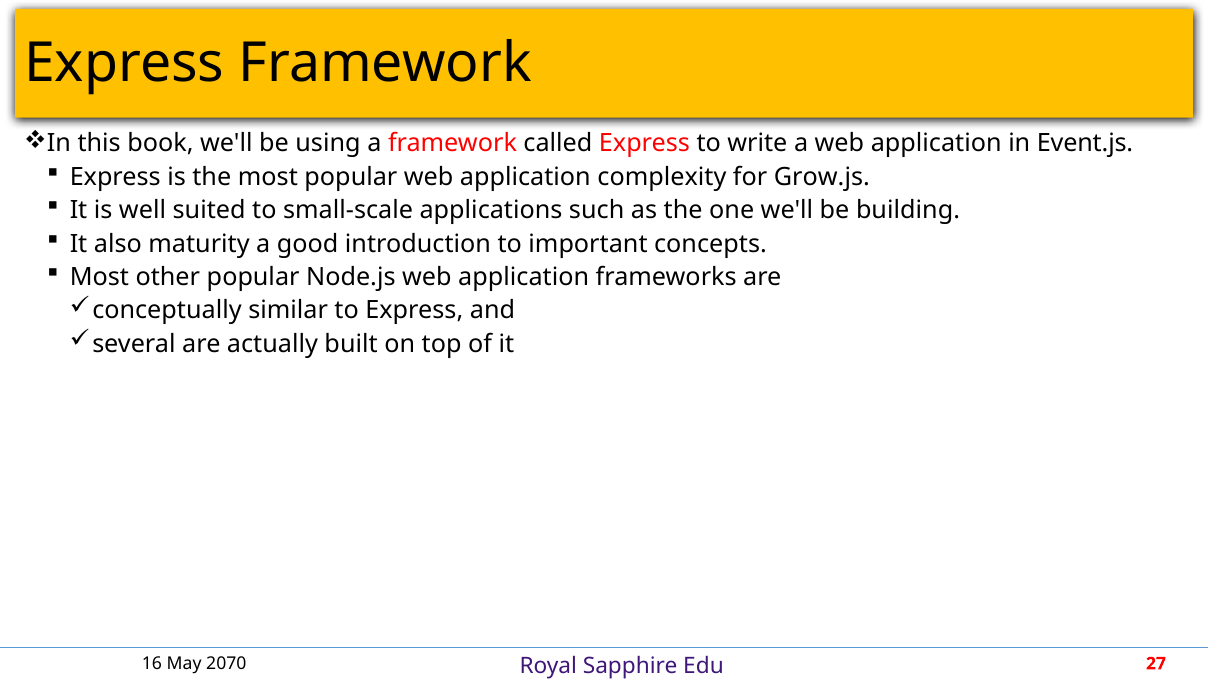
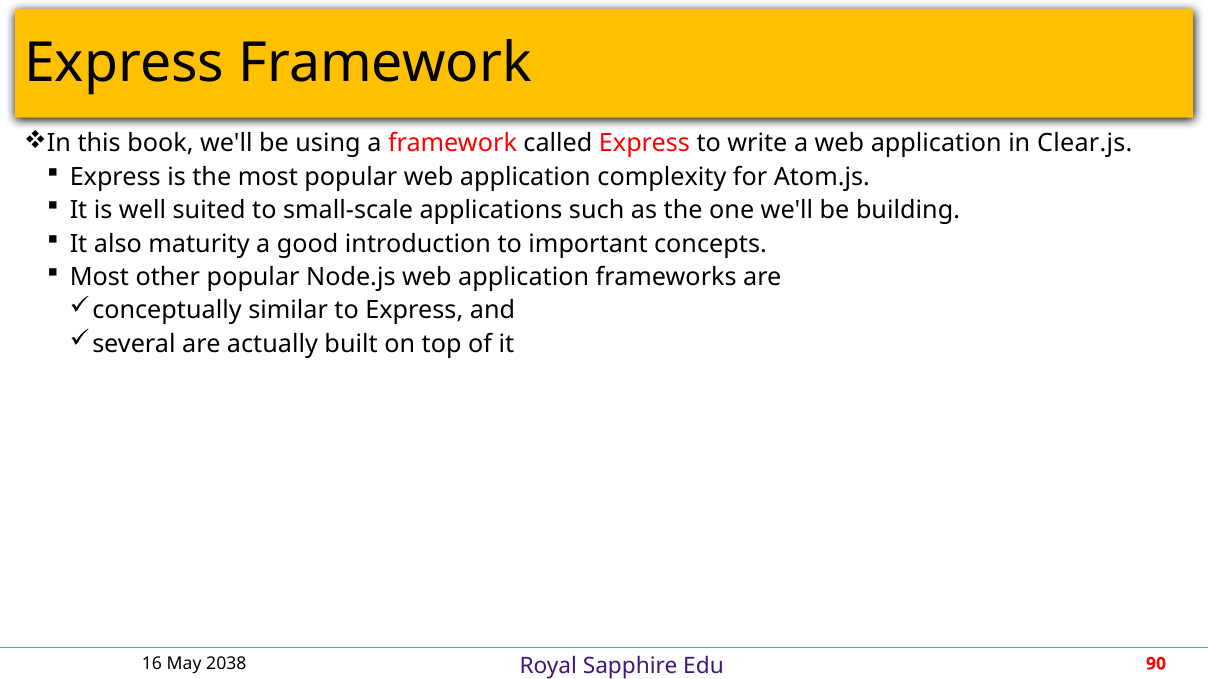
Event.js: Event.js -> Clear.js
Grow.js: Grow.js -> Atom.js
2070: 2070 -> 2038
27: 27 -> 90
